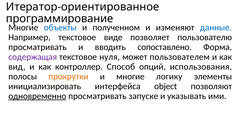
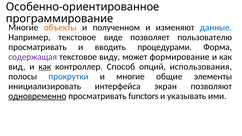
Итератор-ориентированное: Итератор-ориентированное -> Особенно-ориентированное
объекты colour: blue -> orange
сопоставлено: сопоставлено -> процедурами
нуля: нуля -> виду
пользователем: пользователем -> формирование
как at (45, 67) underline: none -> present
прокрутки colour: orange -> blue
логику: логику -> общие
object: object -> экран
запуске: запуске -> functors
